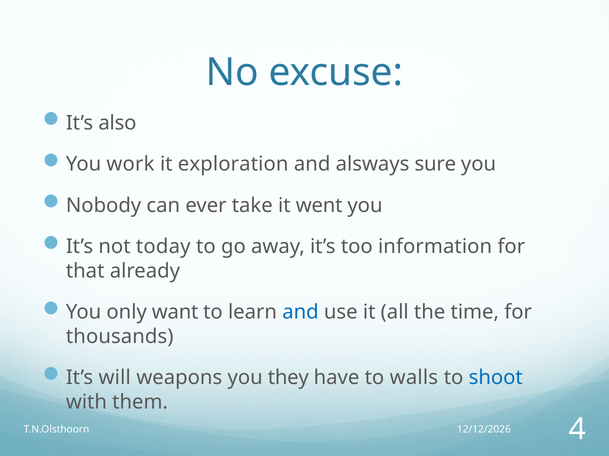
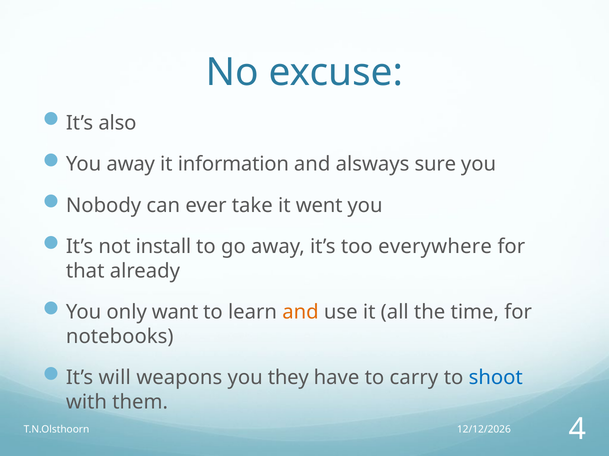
You work: work -> away
exploration: exploration -> information
today: today -> install
information: information -> everywhere
and at (300, 313) colour: blue -> orange
thousands: thousands -> notebooks
walls: walls -> carry
